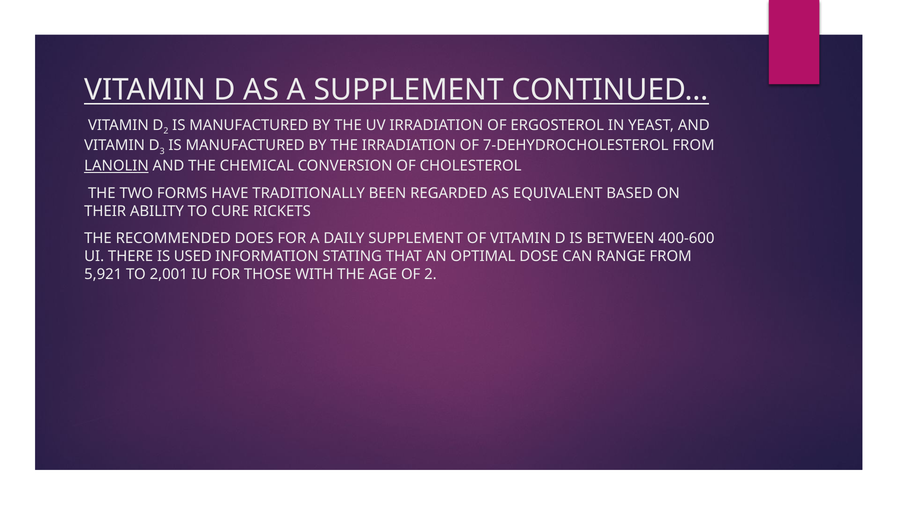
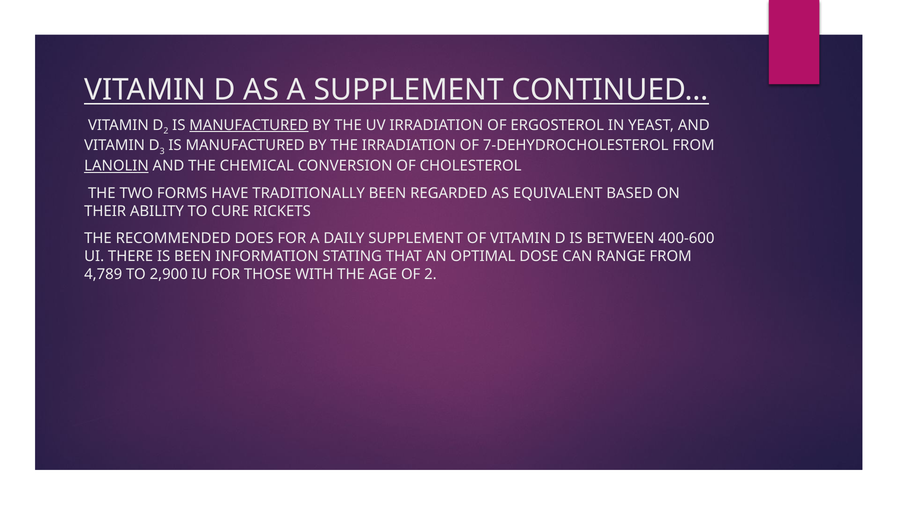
MANUFACTURED at (249, 125) underline: none -> present
IS USED: USED -> BEEN
5,921: 5,921 -> 4,789
2,001: 2,001 -> 2,900
